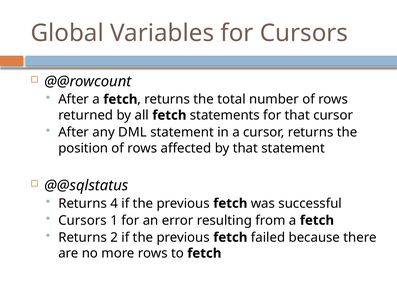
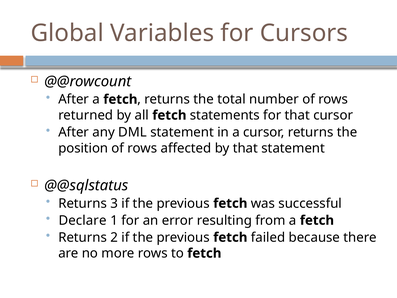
4: 4 -> 3
Cursors at (83, 220): Cursors -> Declare
